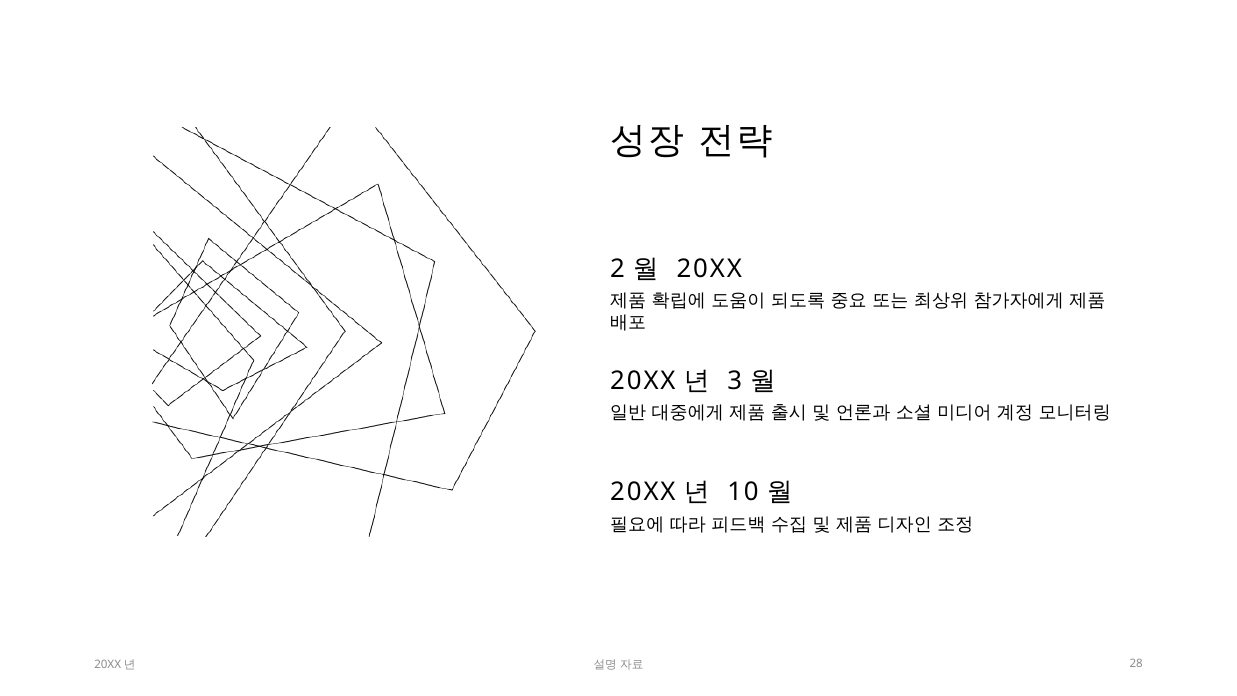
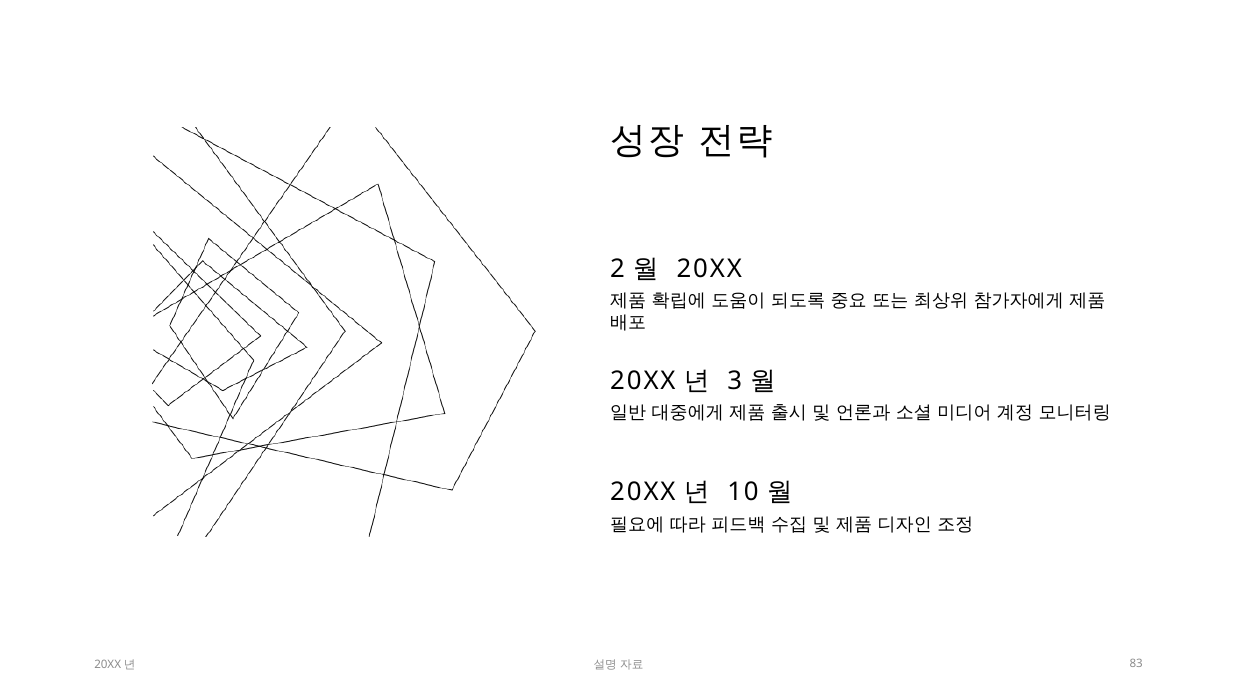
28: 28 -> 83
